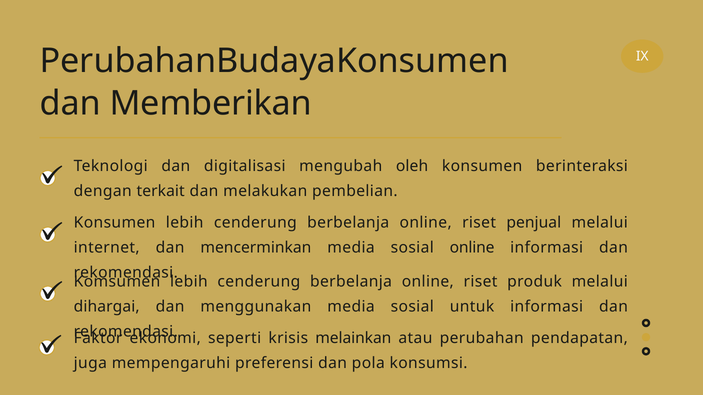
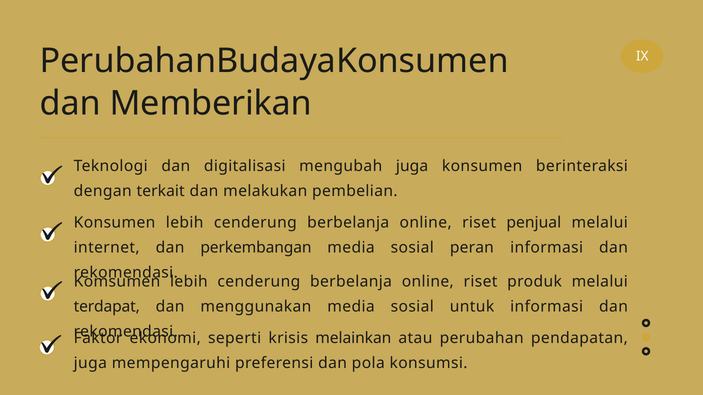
mengubah oleh: oleh -> juga
mencerminkan: mencerminkan -> perkembangan
sosial online: online -> peran
dihargai: dihargai -> terdapat
